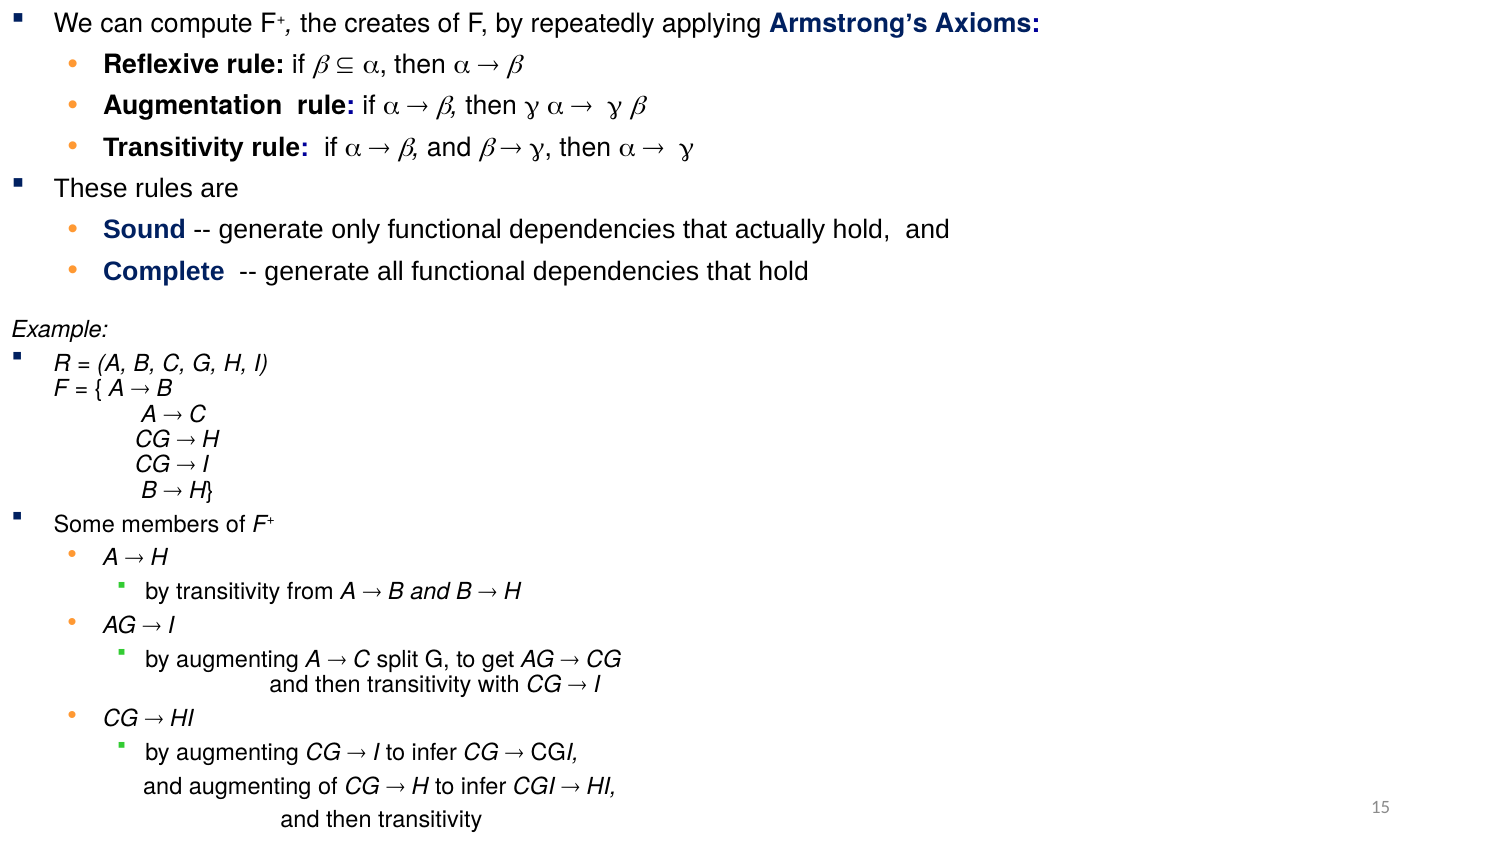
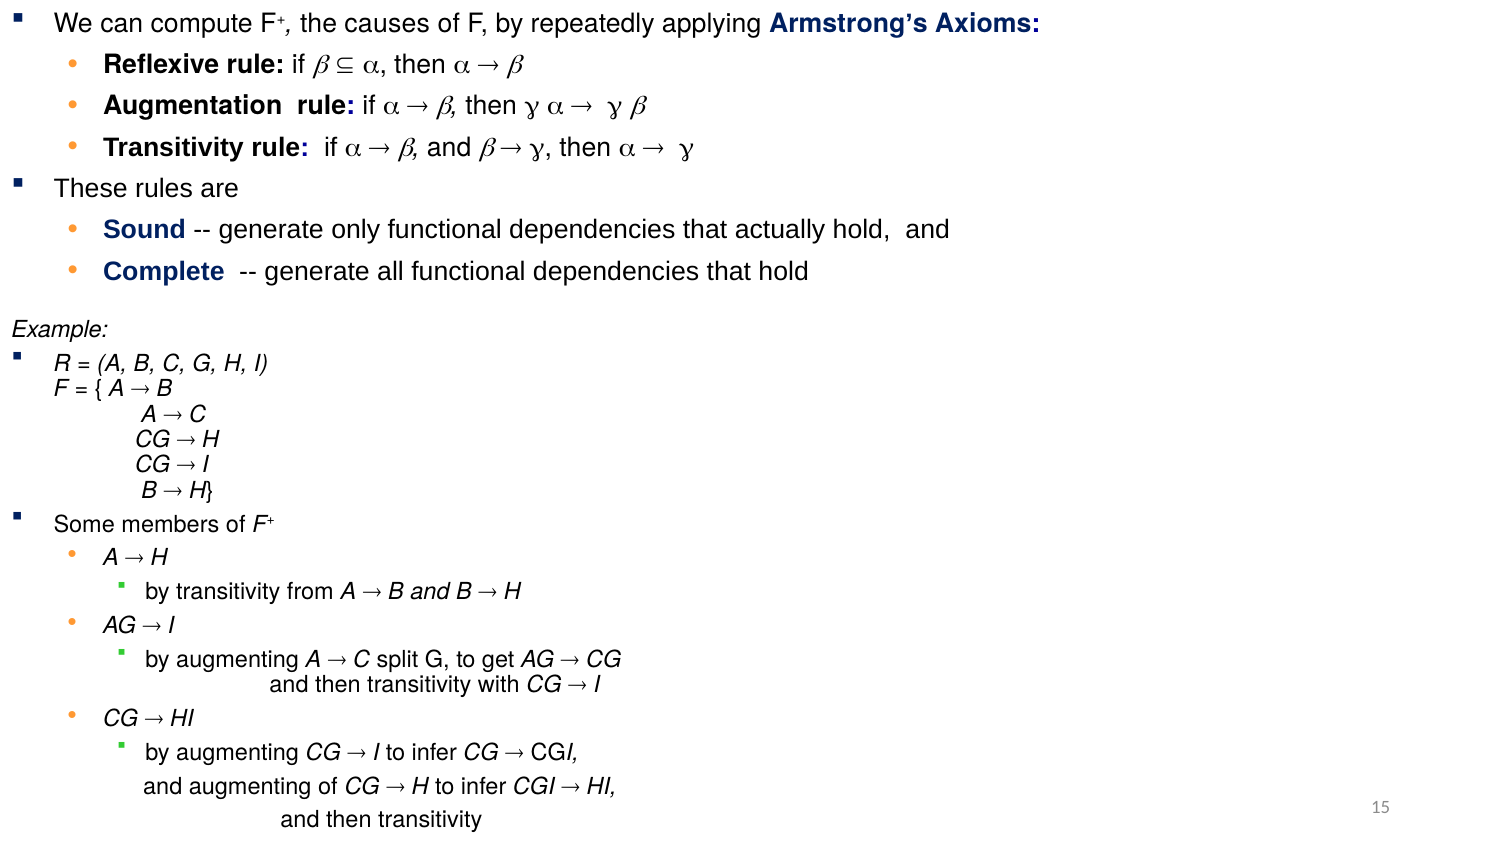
creates: creates -> causes
